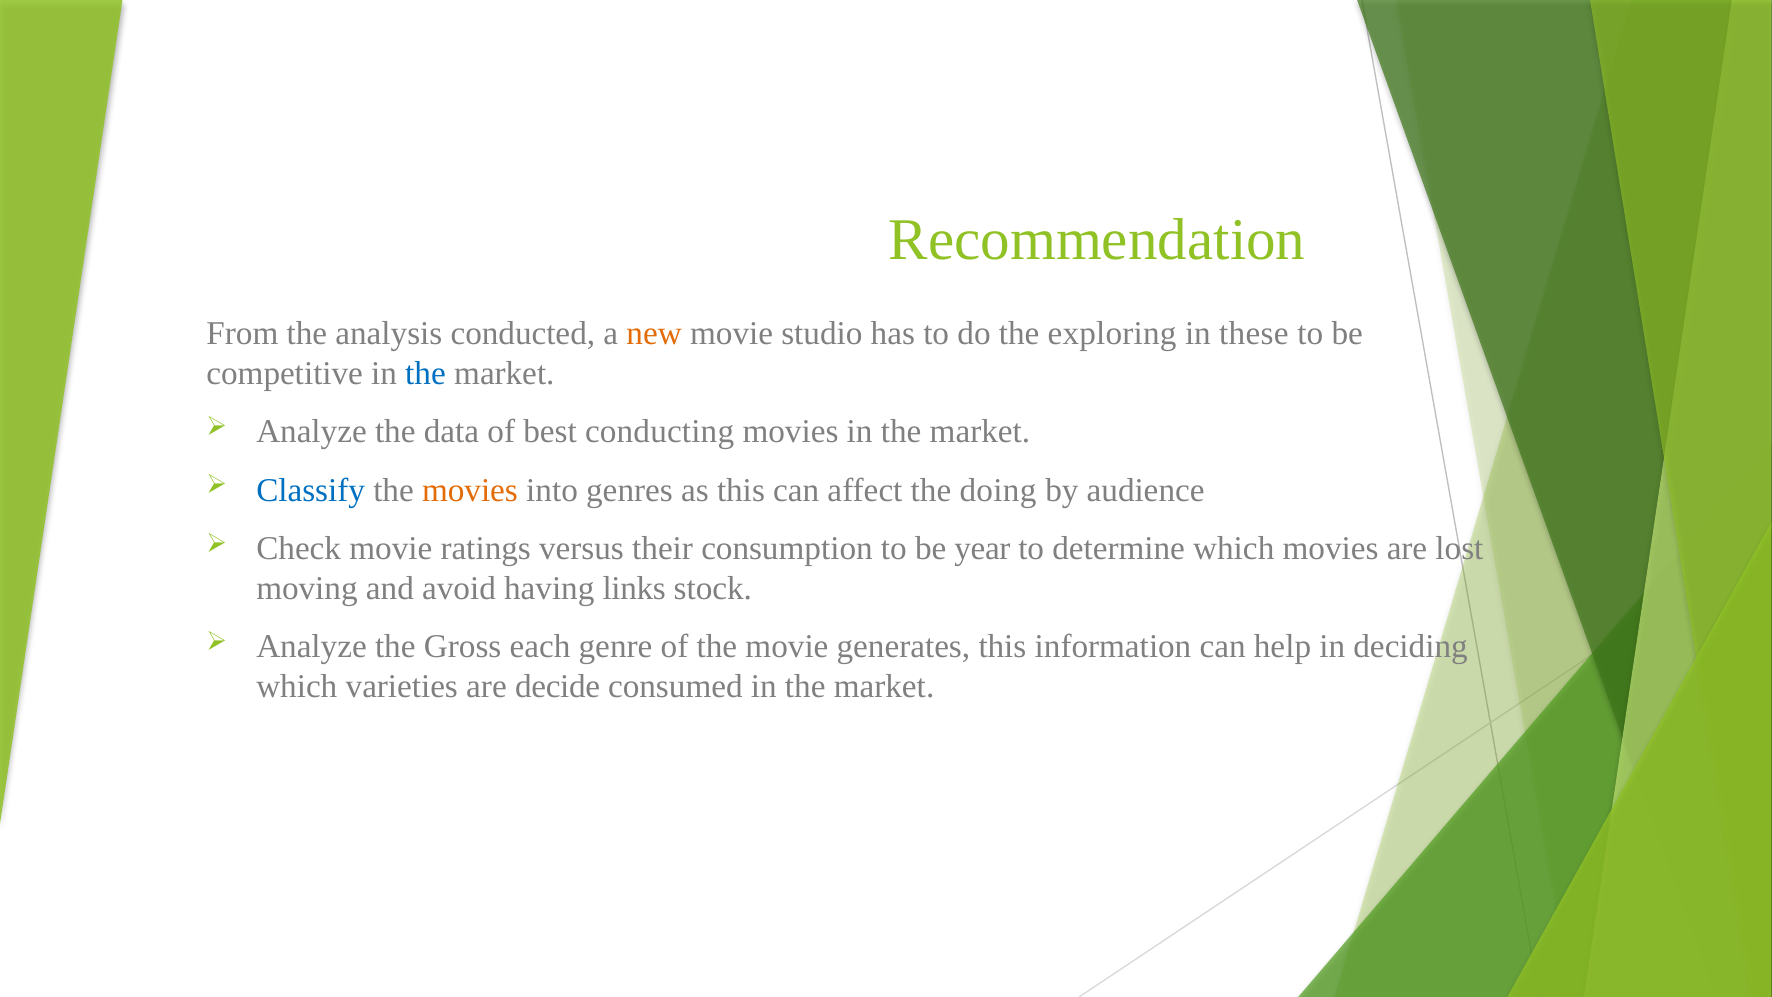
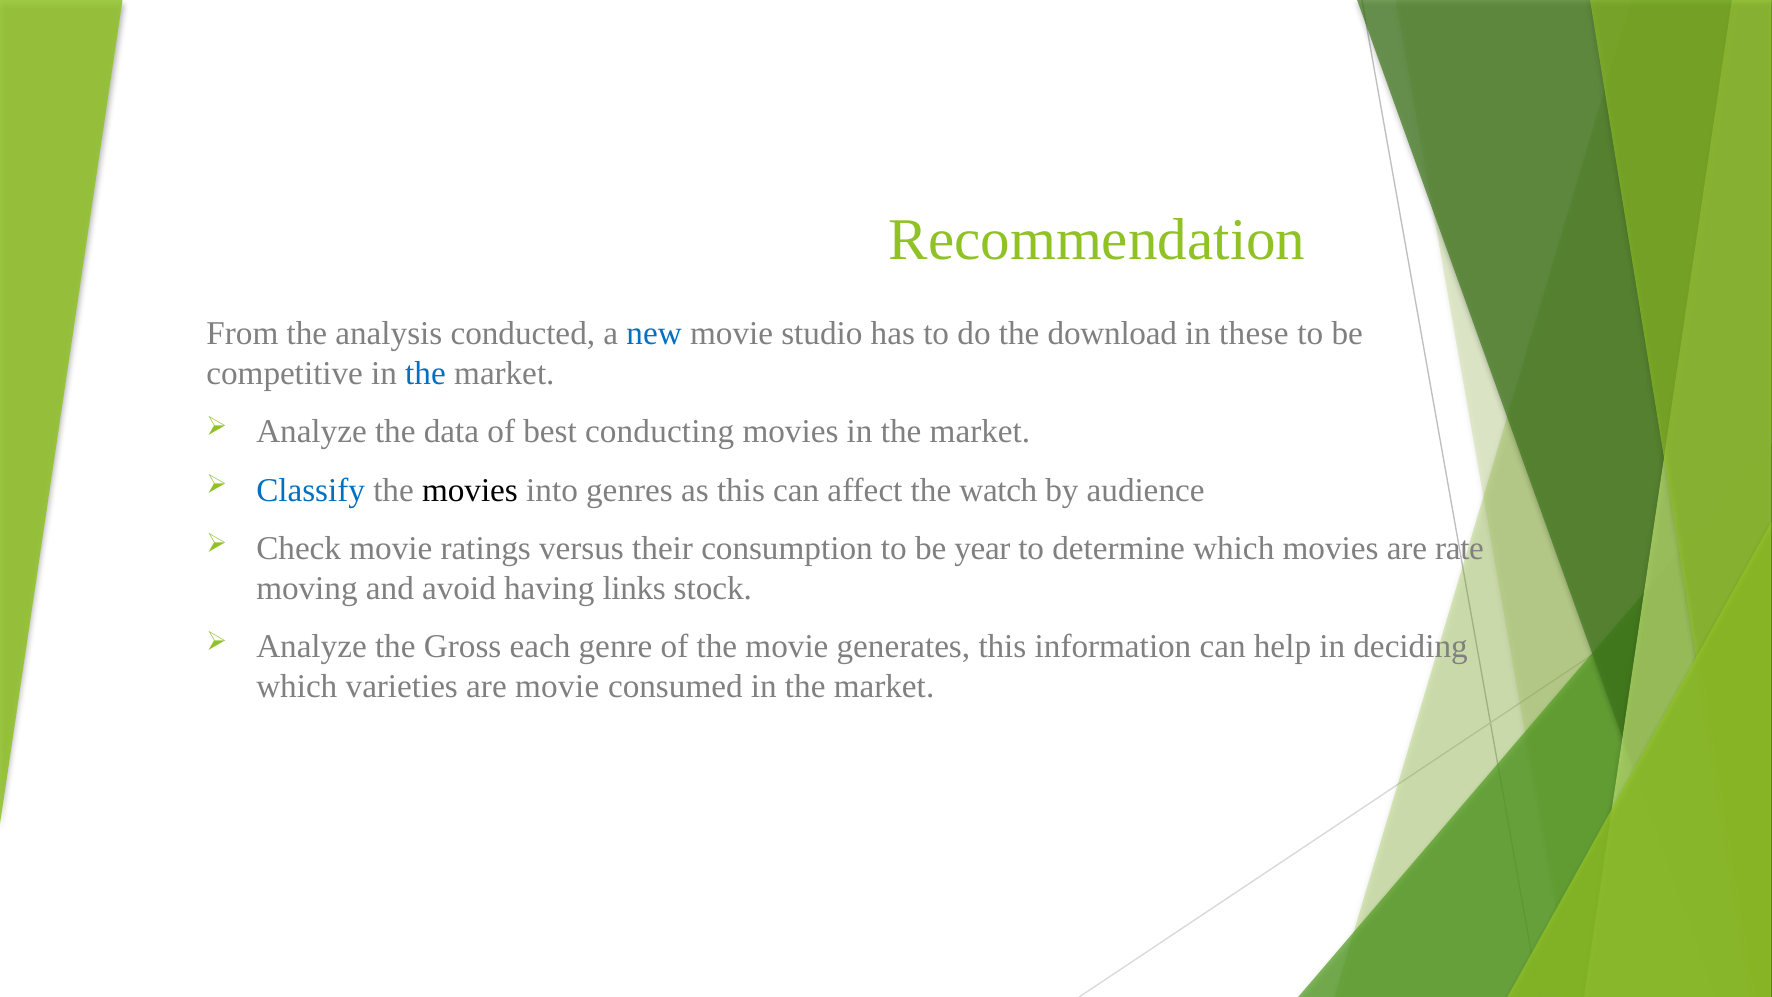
new colour: orange -> blue
exploring: exploring -> download
movies at (470, 490) colour: orange -> black
doing: doing -> watch
lost: lost -> rate
are decide: decide -> movie
